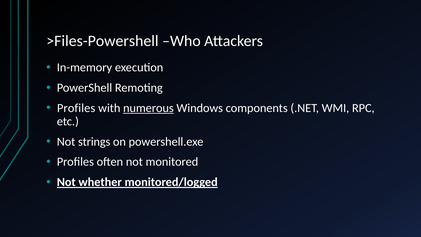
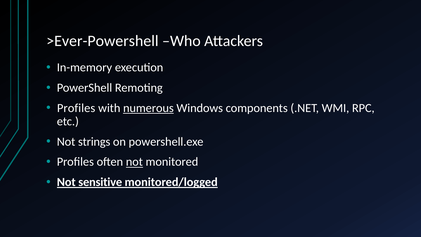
>Files-Powershell: >Files-Powershell -> >Ever-Powershell
not at (134, 162) underline: none -> present
whether: whether -> sensitive
